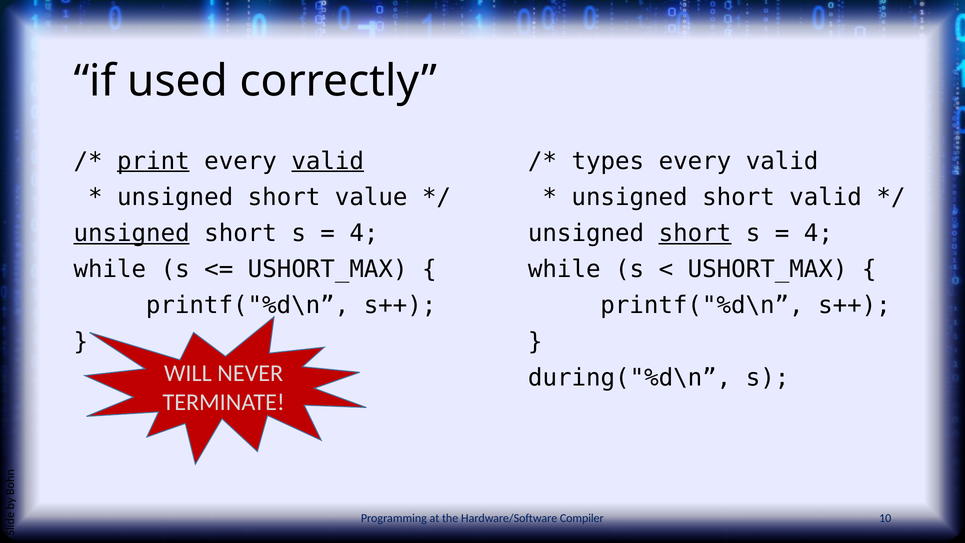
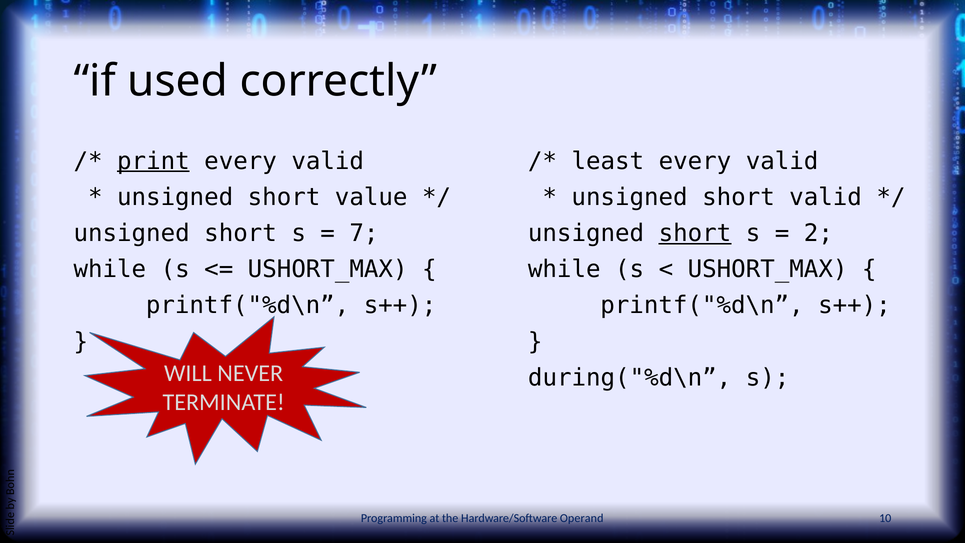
valid at (328, 161) underline: present -> none
types: types -> least
unsigned at (132, 233) underline: present -> none
4 at (364, 233): 4 -> 7
4 at (818, 233): 4 -> 2
Compiler: Compiler -> Operand
